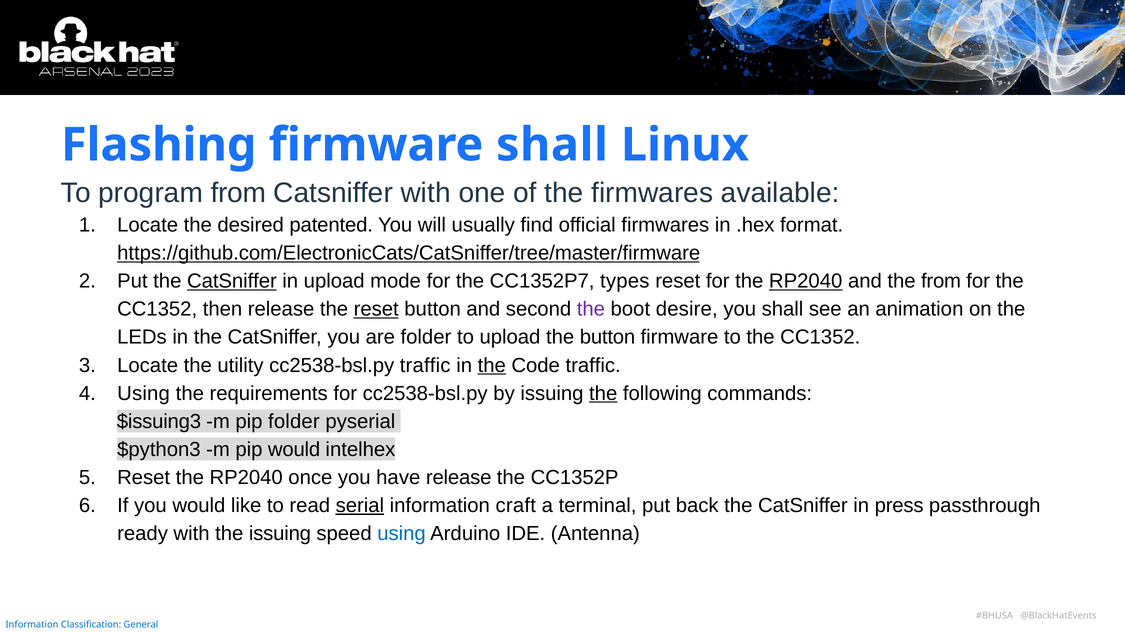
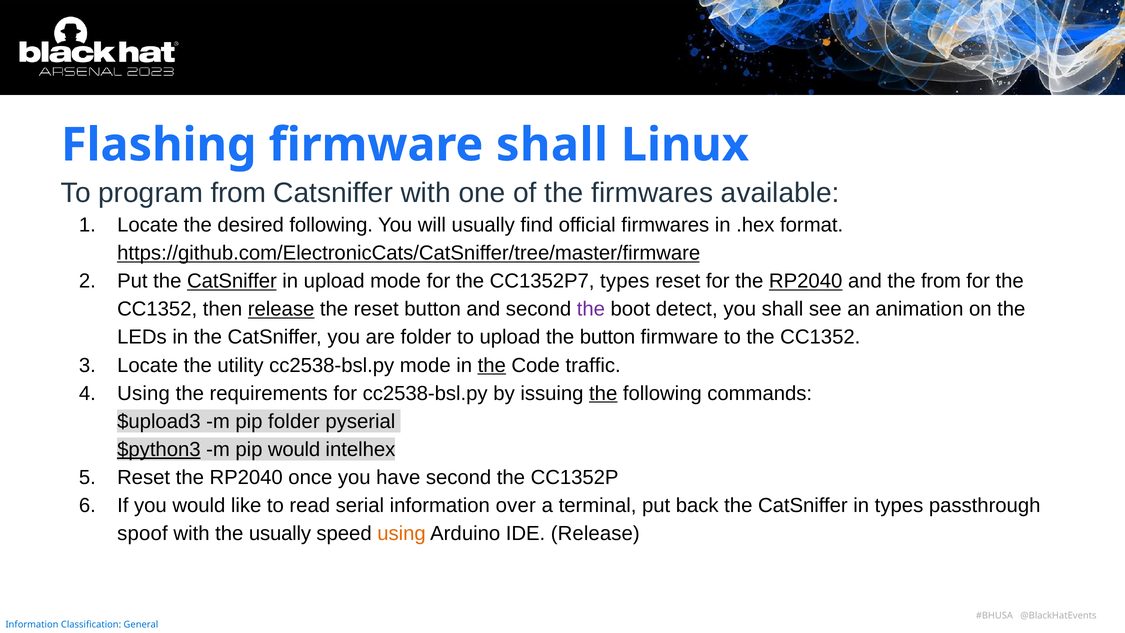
desired patented: patented -> following
release at (281, 309) underline: none -> present
reset at (376, 309) underline: present -> none
desire: desire -> detect
cc2538-bsl.py traffic: traffic -> mode
$issuing3: $issuing3 -> $upload3
$python3 underline: none -> present
have release: release -> second
serial underline: present -> none
craft: craft -> over
in press: press -> types
ready: ready -> spoof
the issuing: issuing -> usually
using at (402, 533) colour: blue -> orange
IDE Antenna: Antenna -> Release
